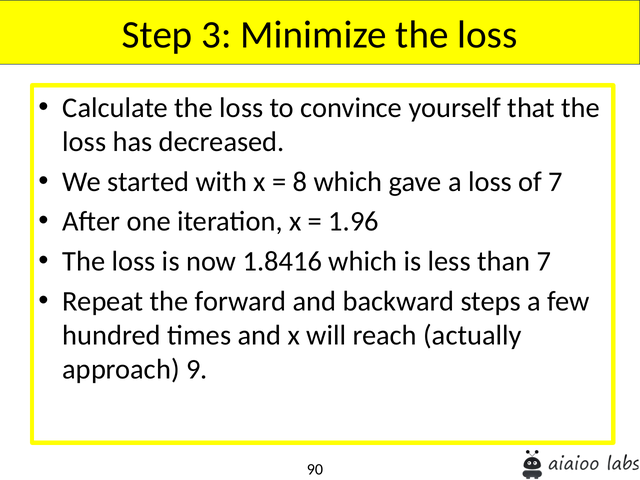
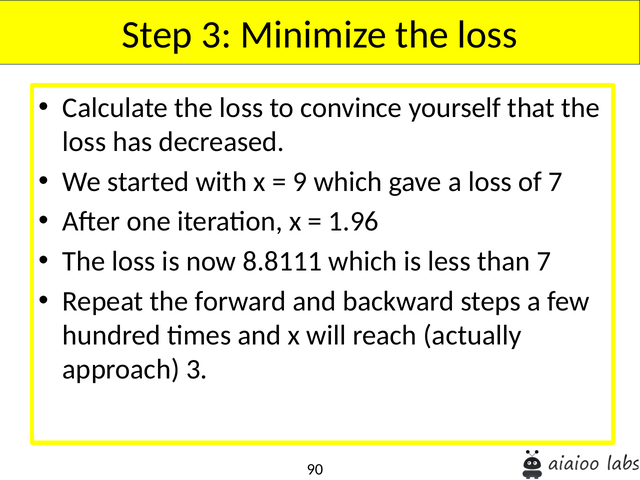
8: 8 -> 9
1.8416: 1.8416 -> 8.8111
approach 9: 9 -> 3
